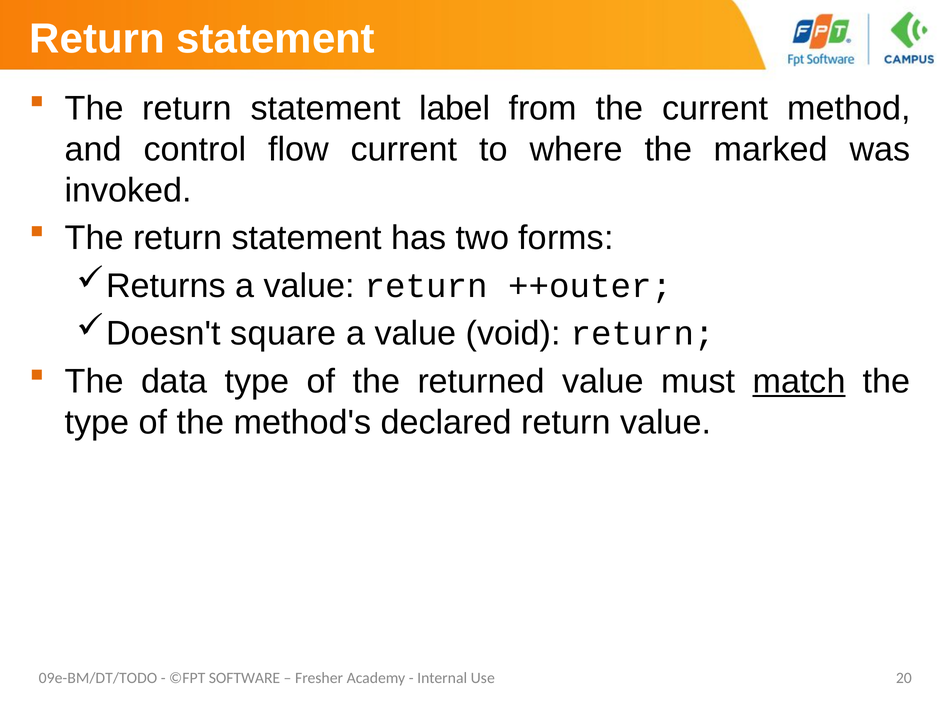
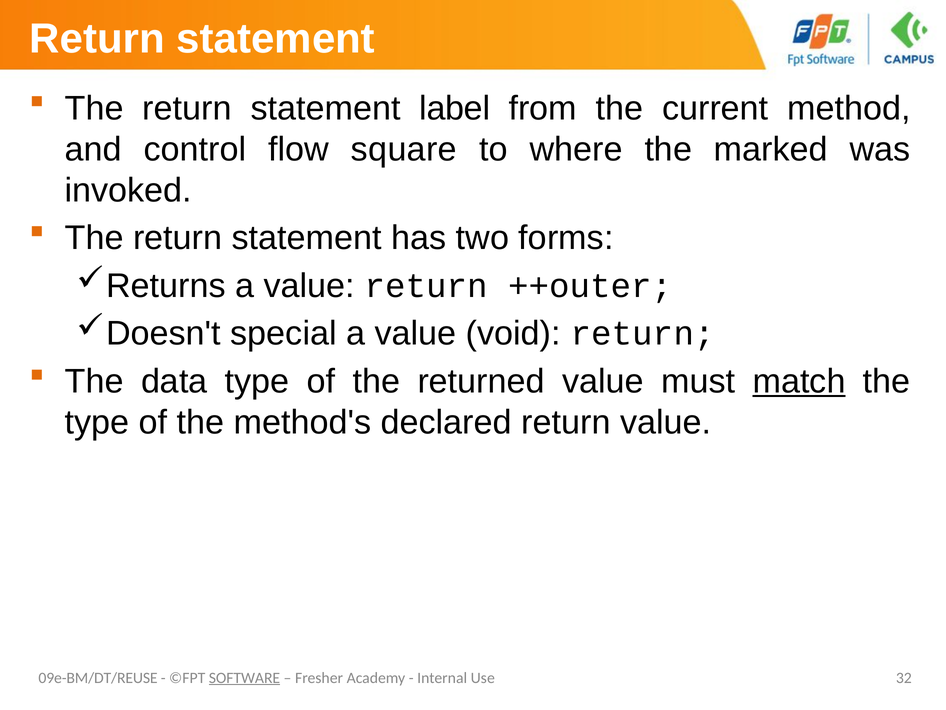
flow current: current -> square
square: square -> special
09e-BM/DT/TODO: 09e-BM/DT/TODO -> 09e-BM/DT/REUSE
SOFTWARE underline: none -> present
20: 20 -> 32
